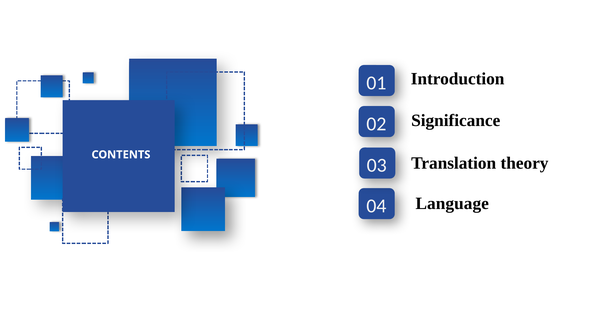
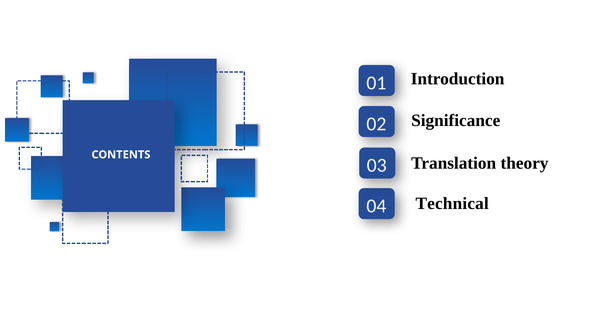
Language: Language -> Technical
